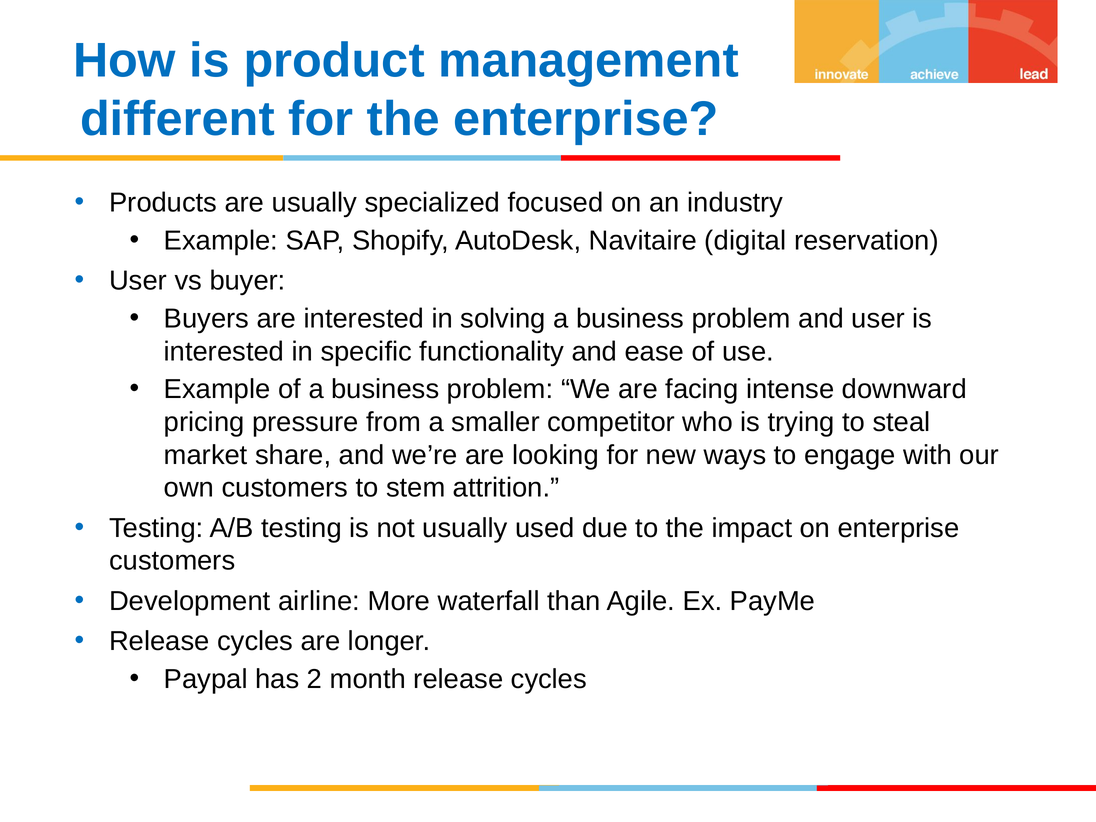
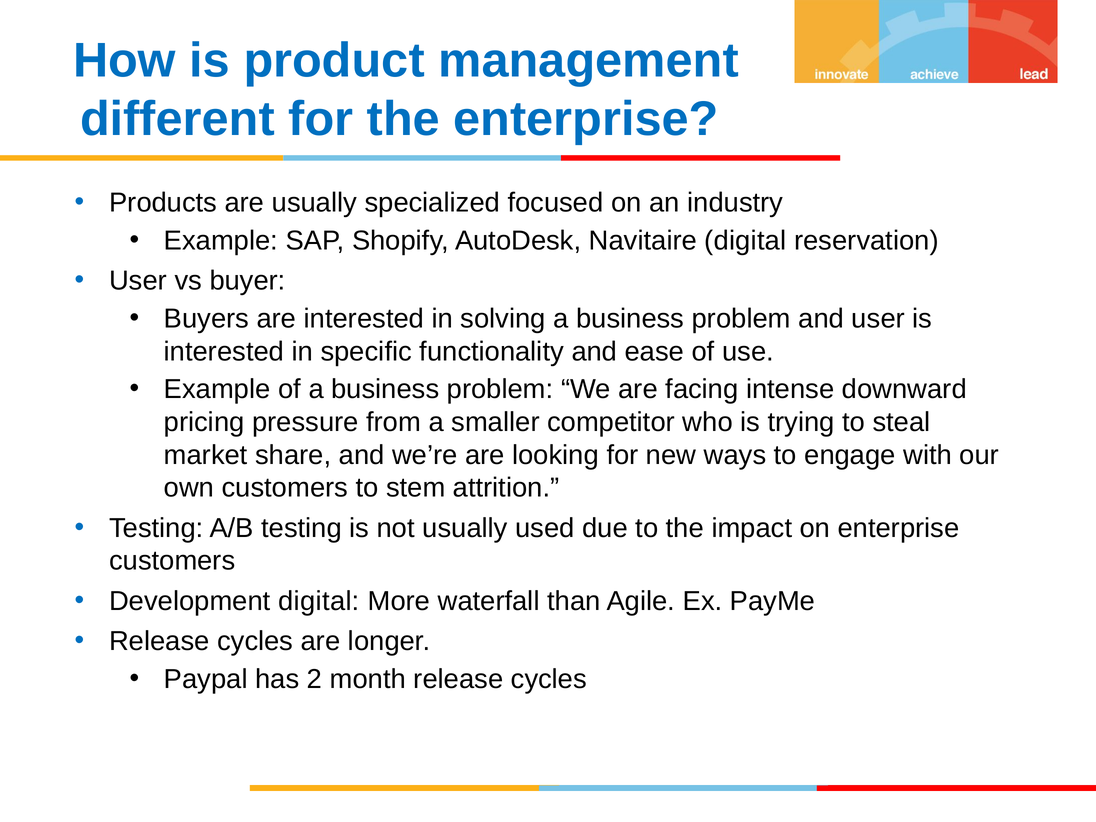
Development airline: airline -> digital
